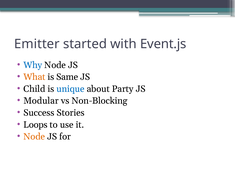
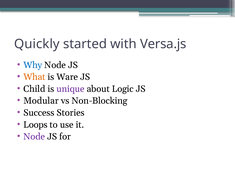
Emitter: Emitter -> Quickly
Event.js: Event.js -> Versa.js
Same: Same -> Ware
unique colour: blue -> purple
Party: Party -> Logic
Node at (34, 137) colour: orange -> purple
